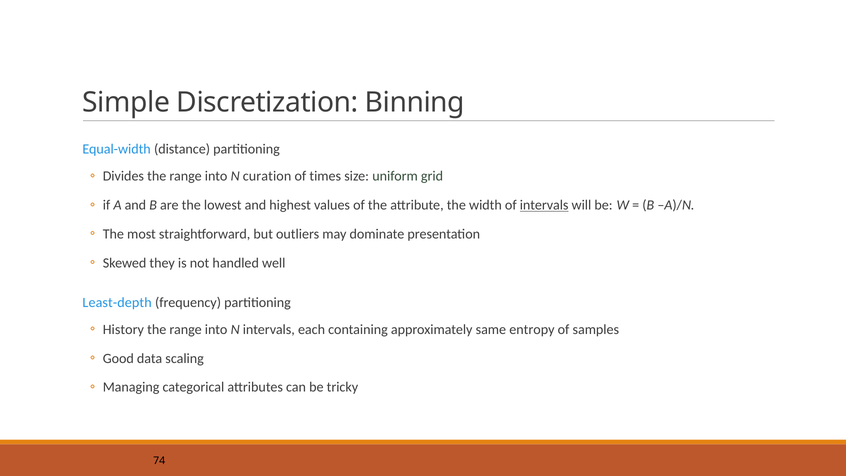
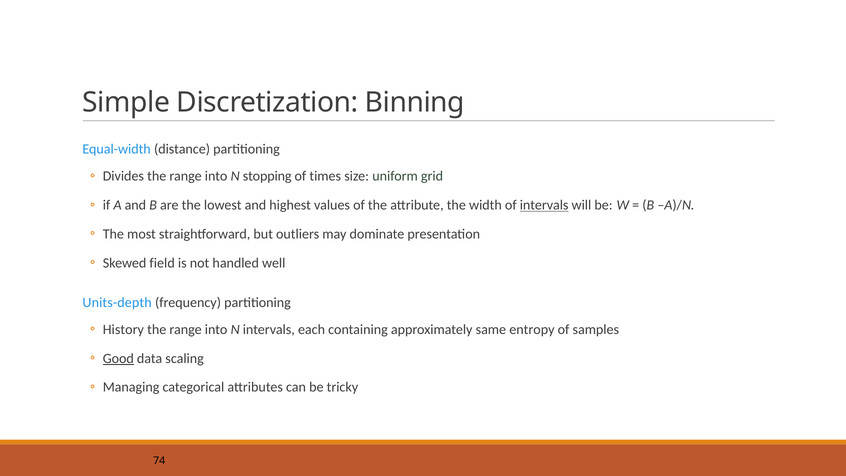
curation: curation -> stopping
they: they -> field
Least-depth: Least-depth -> Units-depth
Good underline: none -> present
